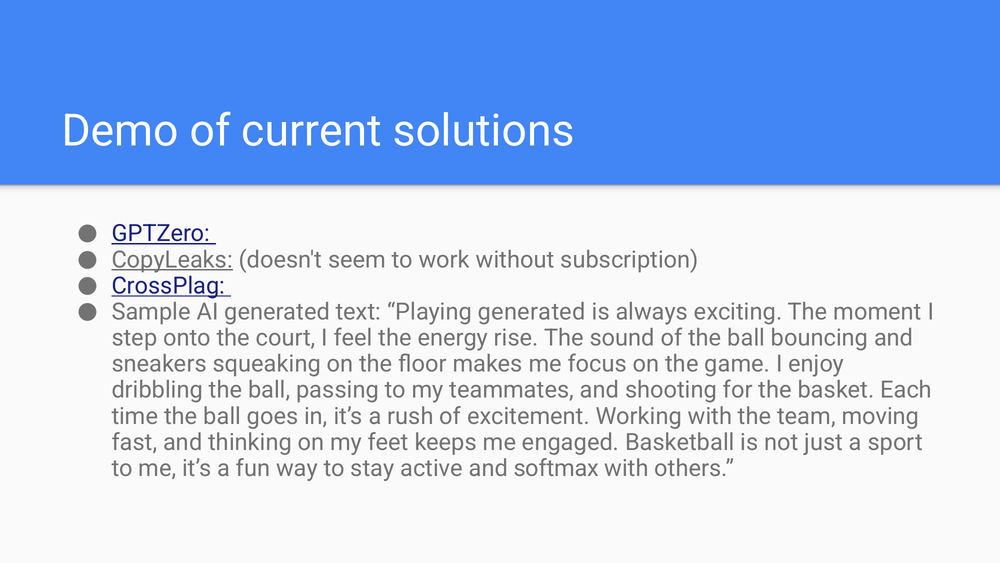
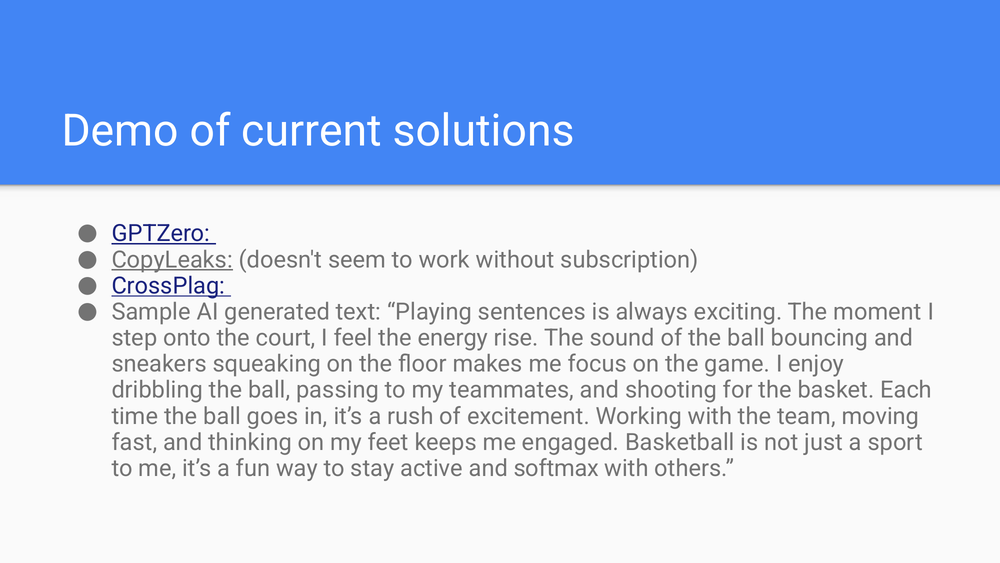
Playing generated: generated -> sentences
